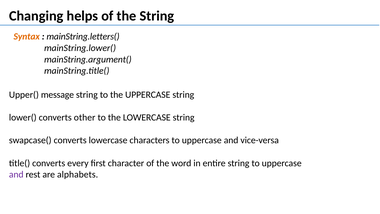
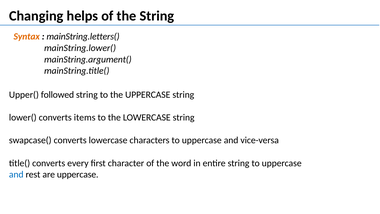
message: message -> followed
other: other -> items
and at (16, 174) colour: purple -> blue
are alphabets: alphabets -> uppercase
